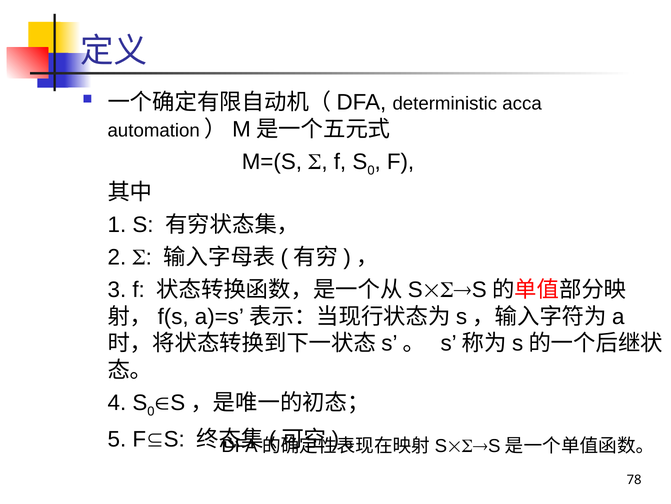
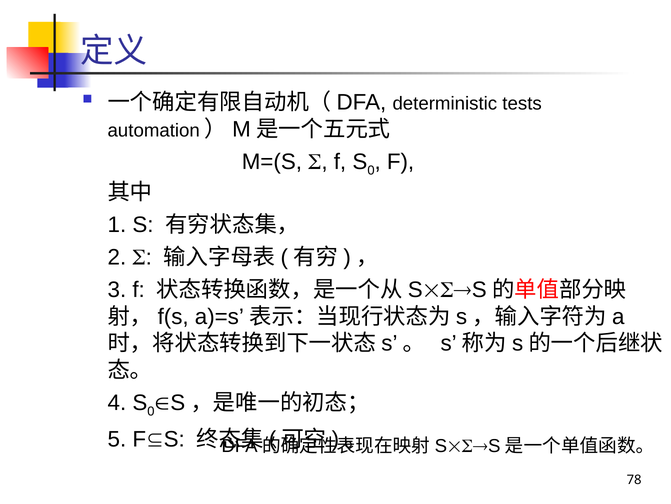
acca: acca -> tests
